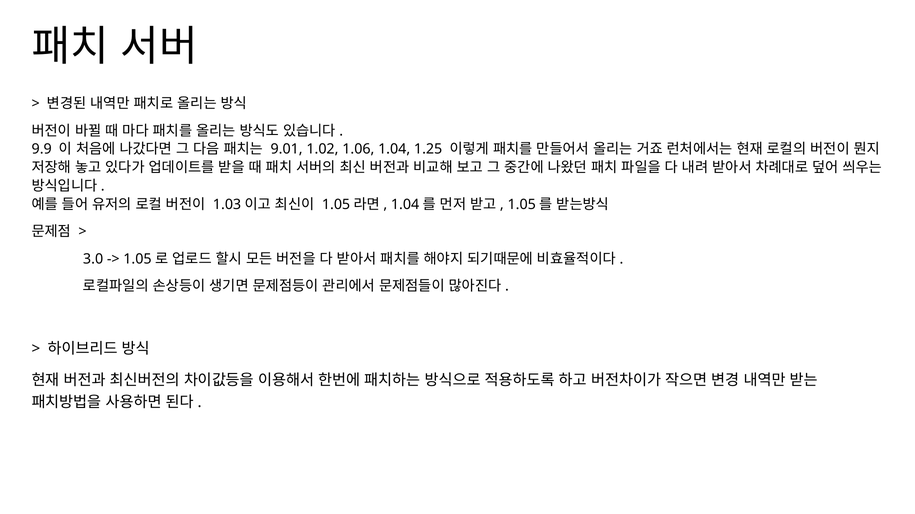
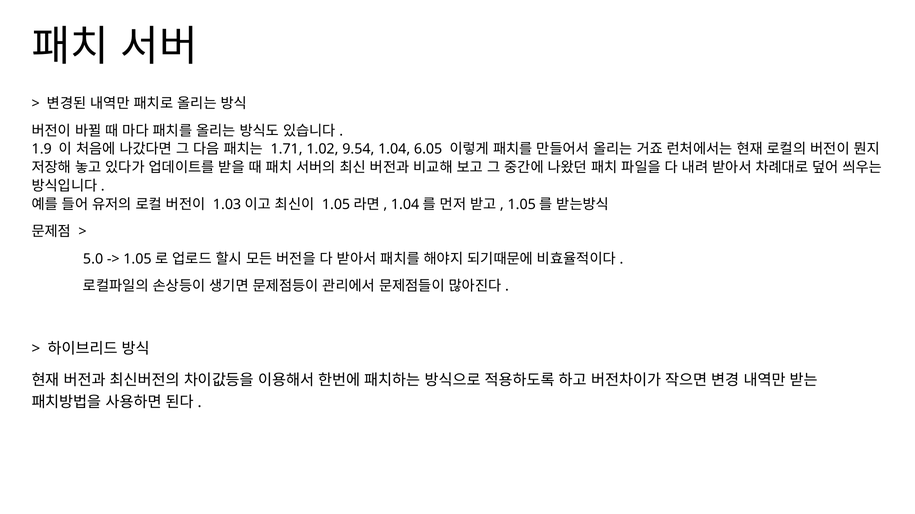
9.9: 9.9 -> 1.9
9.01: 9.01 -> 1.71
1.06: 1.06 -> 9.54
1.25: 1.25 -> 6.05
3.0: 3.0 -> 5.0
